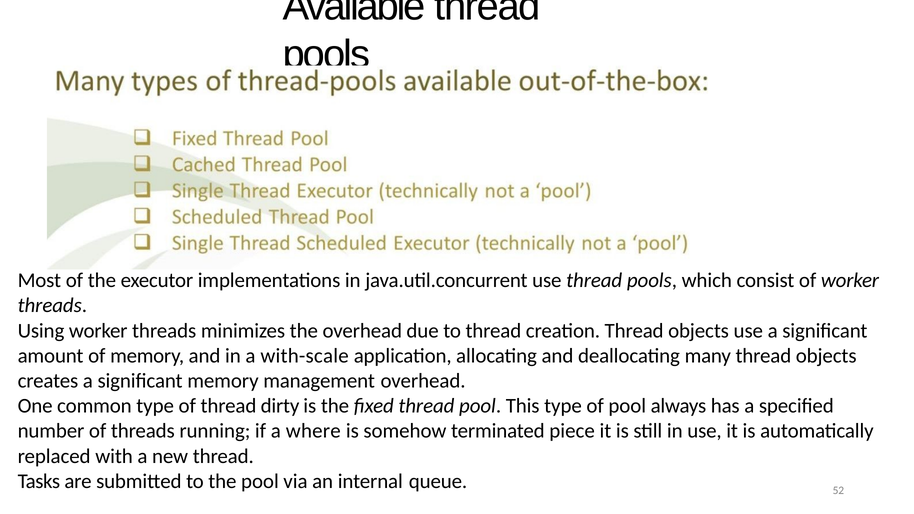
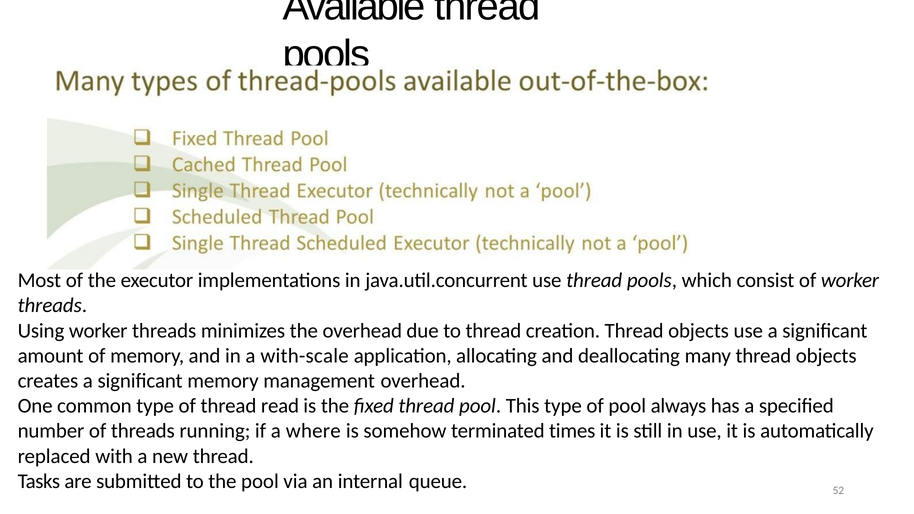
dirty: dirty -> read
piece: piece -> times
